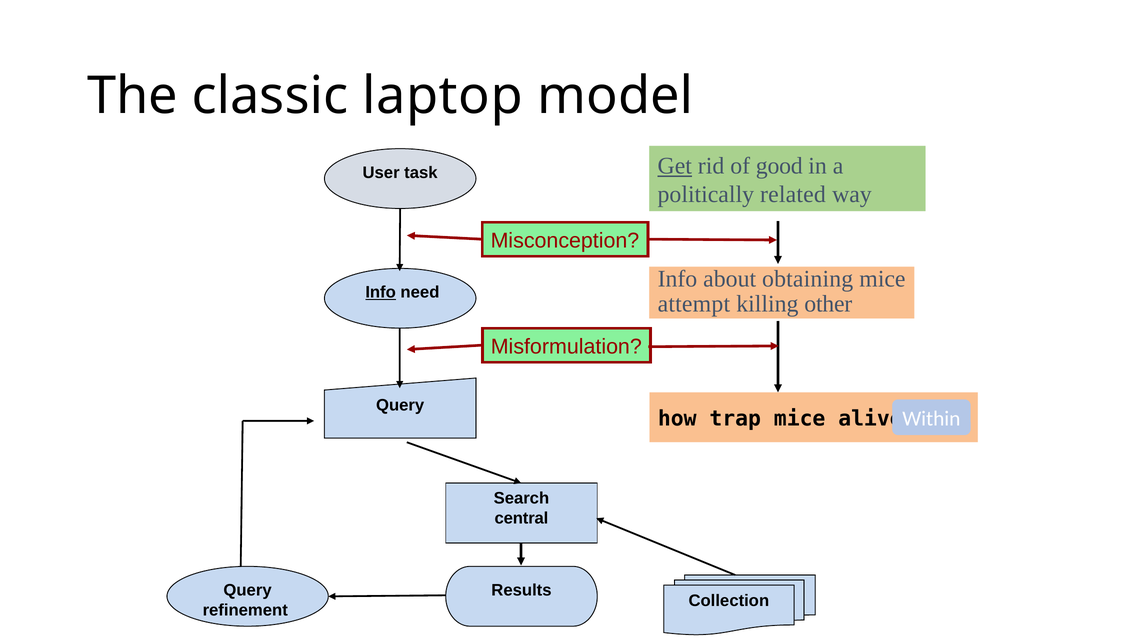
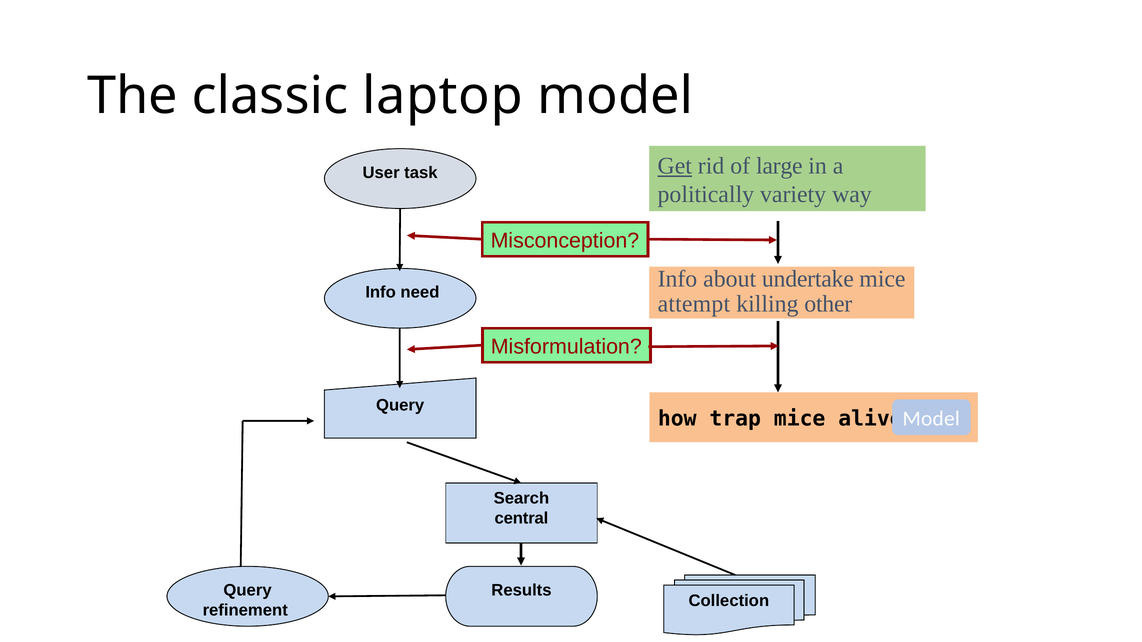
good: good -> large
related: related -> variety
obtaining: obtaining -> undertake
Info at (381, 293) underline: present -> none
Within at (931, 419): Within -> Model
